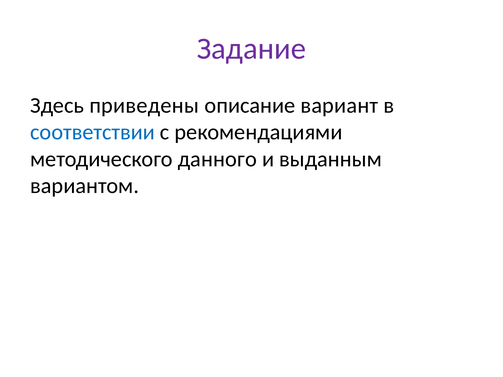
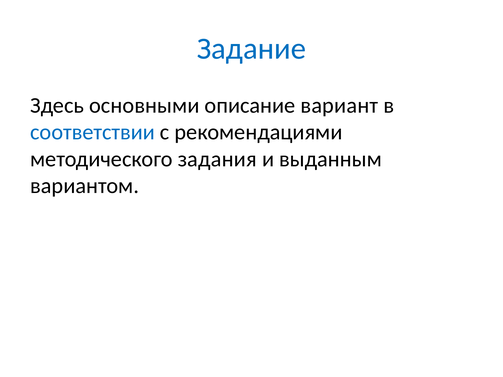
Задание colour: purple -> blue
приведены: приведены -> основными
данного: данного -> задания
